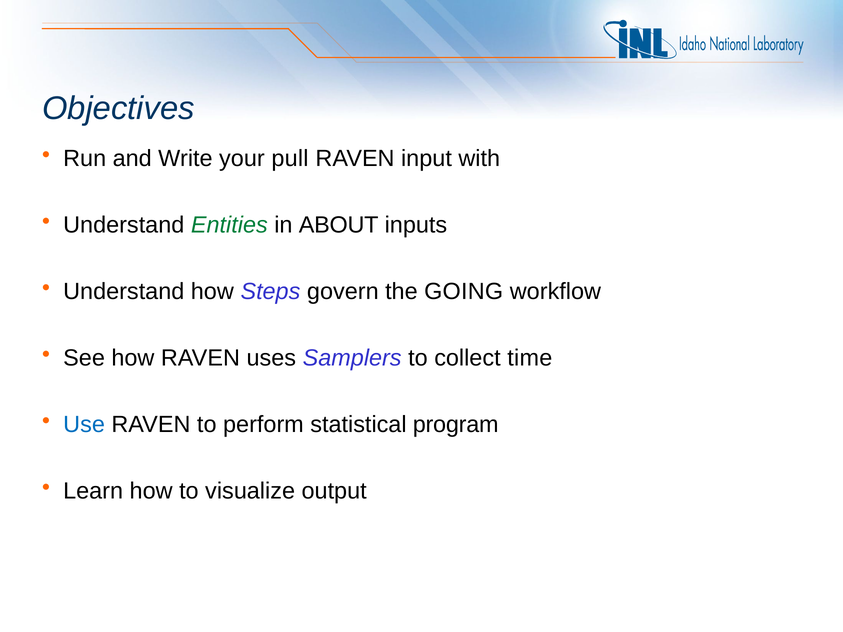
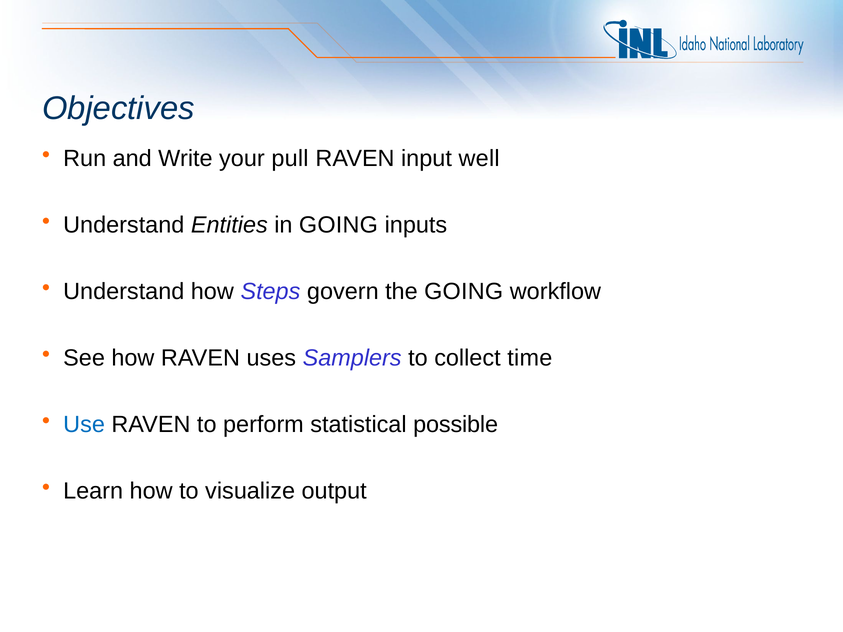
with: with -> well
Entities colour: green -> black
in ABOUT: ABOUT -> GOING
program: program -> possible
